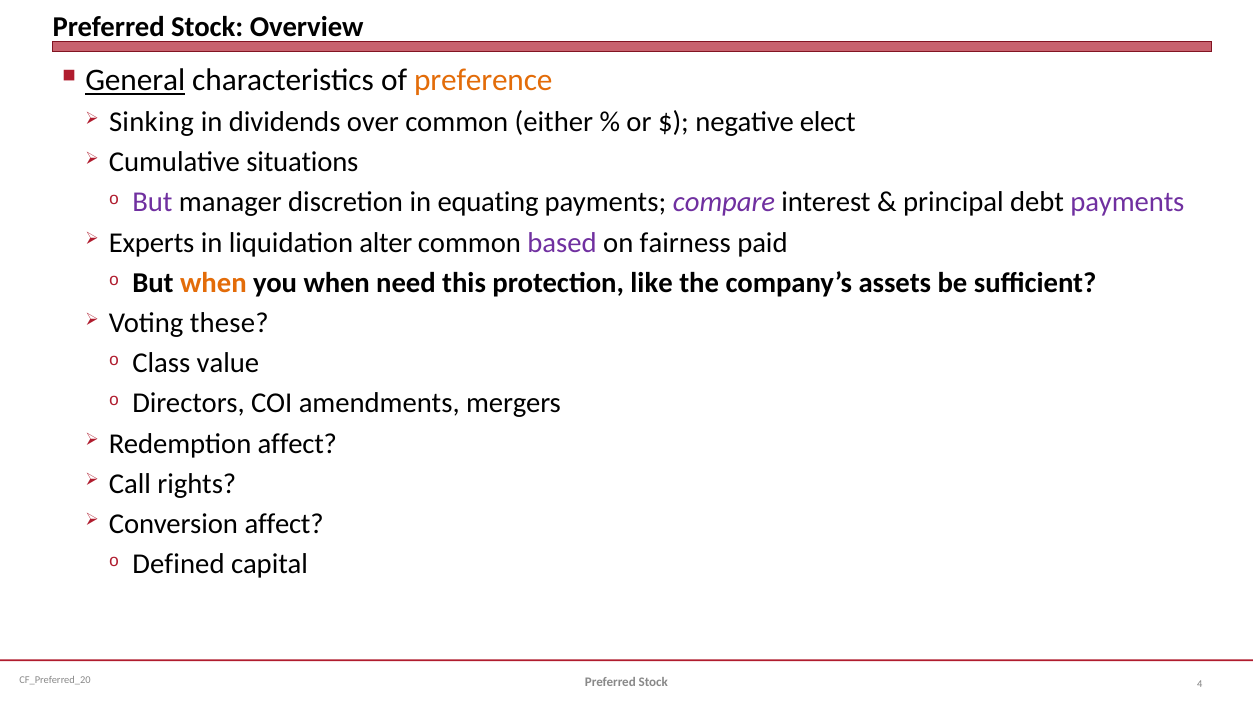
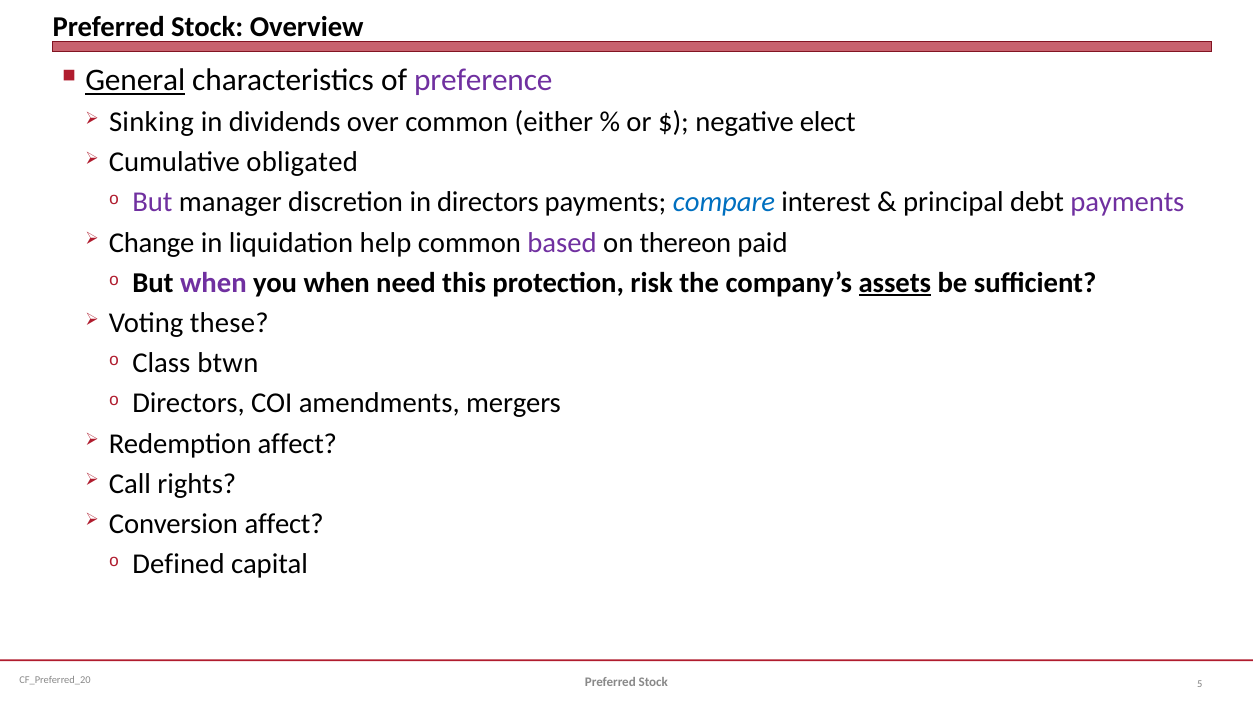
preference colour: orange -> purple
situations: situations -> obligated
in equating: equating -> directors
compare colour: purple -> blue
Experts: Experts -> Change
alter: alter -> help
fairness: fairness -> thereon
when at (213, 283) colour: orange -> purple
like: like -> risk
assets underline: none -> present
value: value -> btwn
4: 4 -> 5
